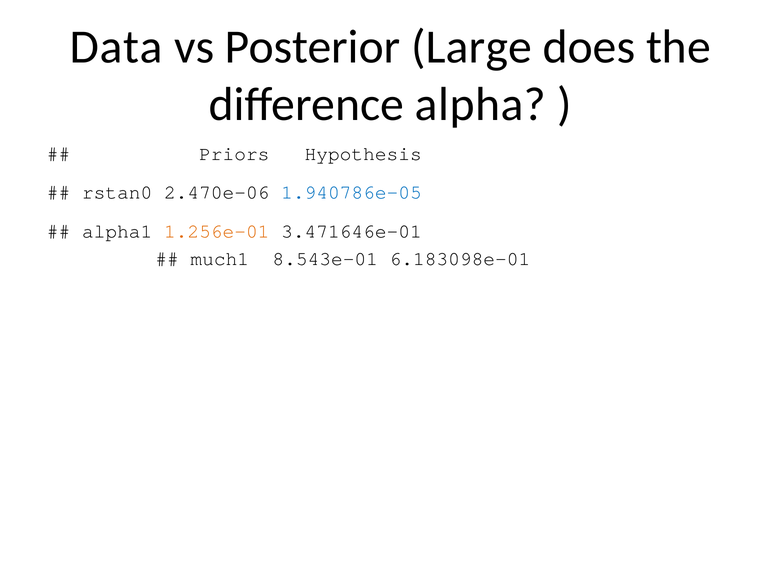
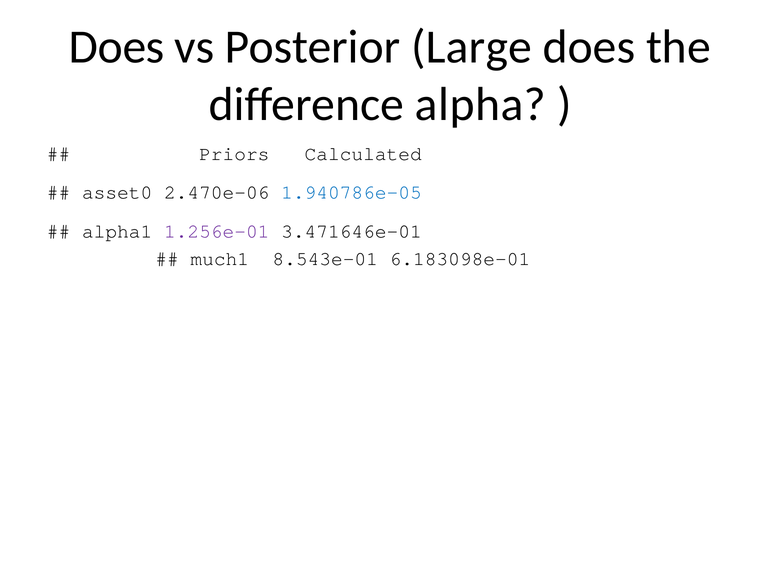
Data at (116, 47): Data -> Does
Hypothesis: Hypothesis -> Calculated
rstan0: rstan0 -> asset0
1.256e-01 colour: orange -> purple
